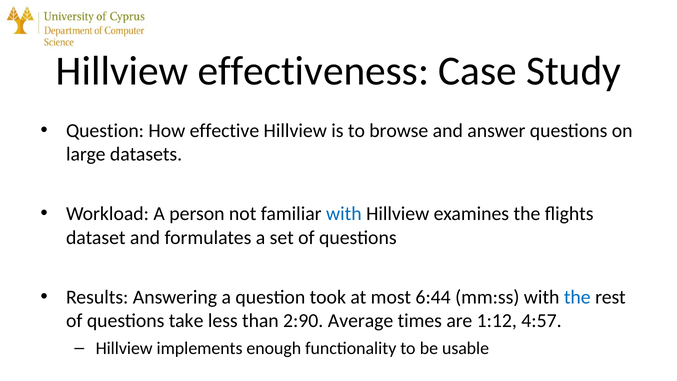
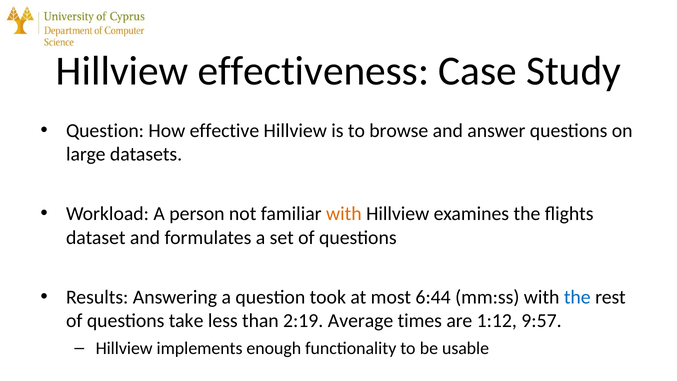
with at (344, 214) colour: blue -> orange
2:90: 2:90 -> 2:19
4:57: 4:57 -> 9:57
